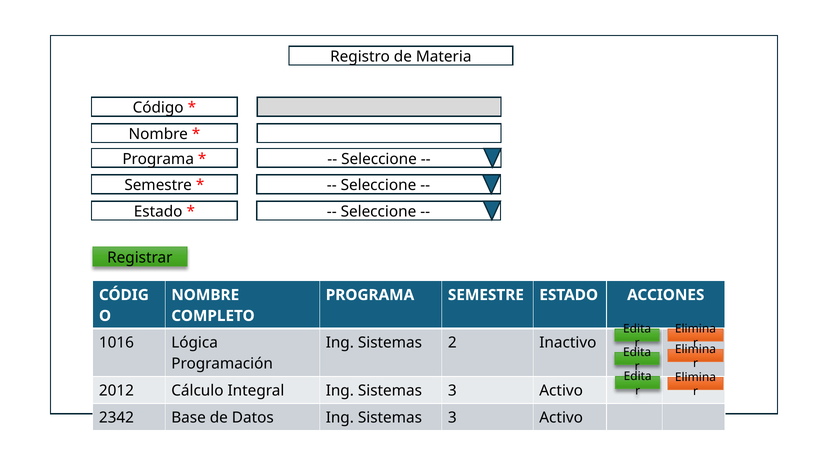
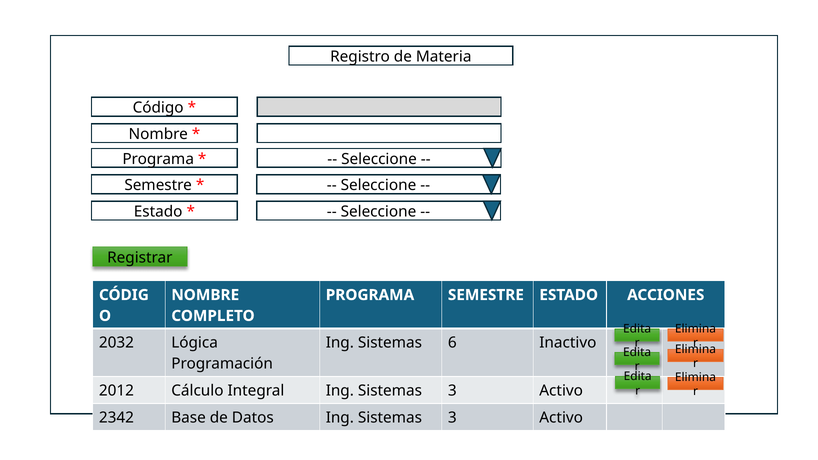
1016: 1016 -> 2032
2: 2 -> 6
